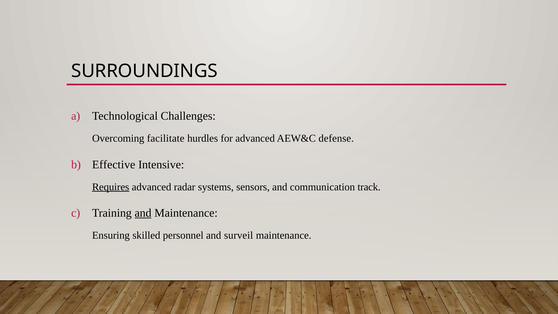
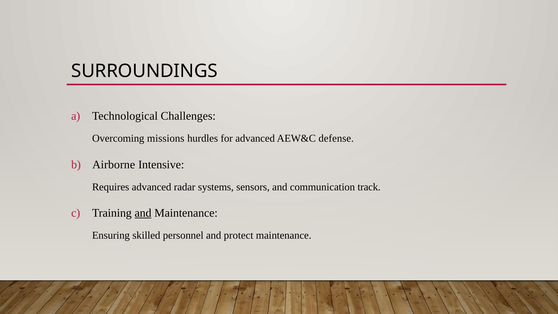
facilitate: facilitate -> missions
Effective: Effective -> Airborne
Requires underline: present -> none
surveil: surveil -> protect
